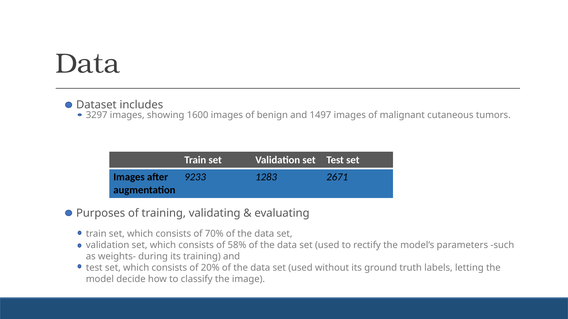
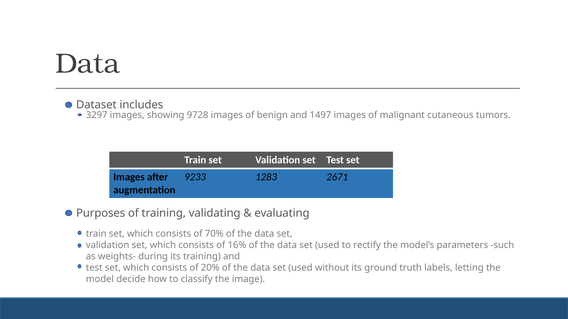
1600: 1600 -> 9728
58%: 58% -> 16%
